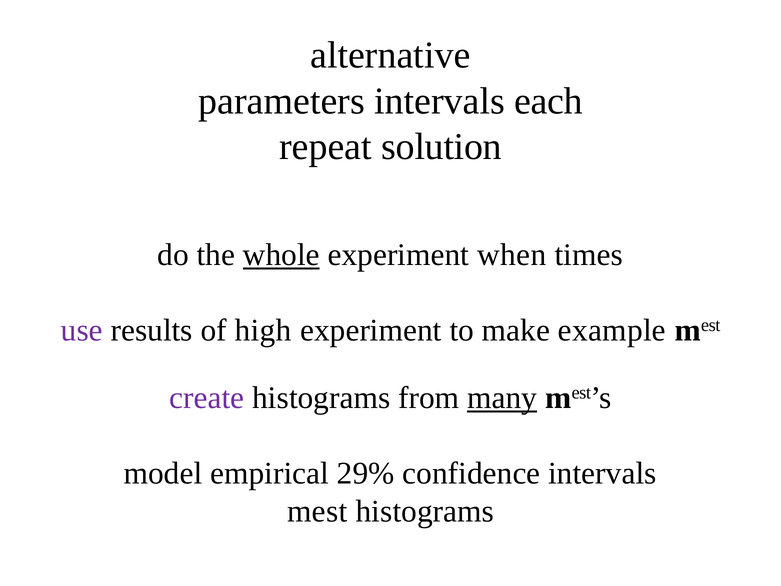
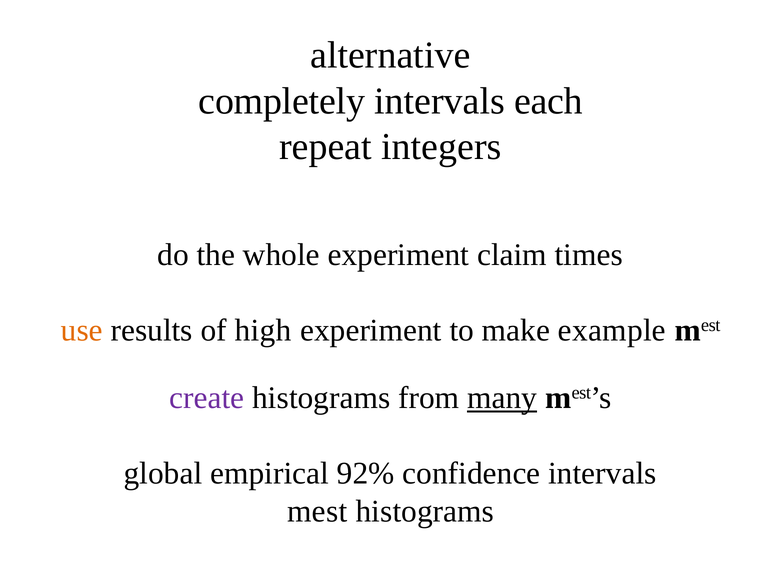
parameters: parameters -> completely
solution: solution -> integers
whole underline: present -> none
when: when -> claim
use colour: purple -> orange
model: model -> global
29%: 29% -> 92%
